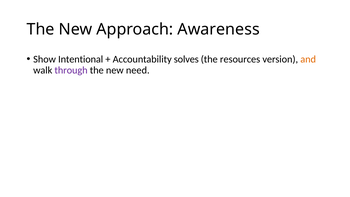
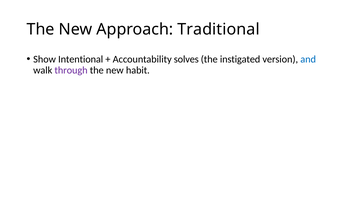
Awareness: Awareness -> Traditional
resources: resources -> instigated
and colour: orange -> blue
need: need -> habit
